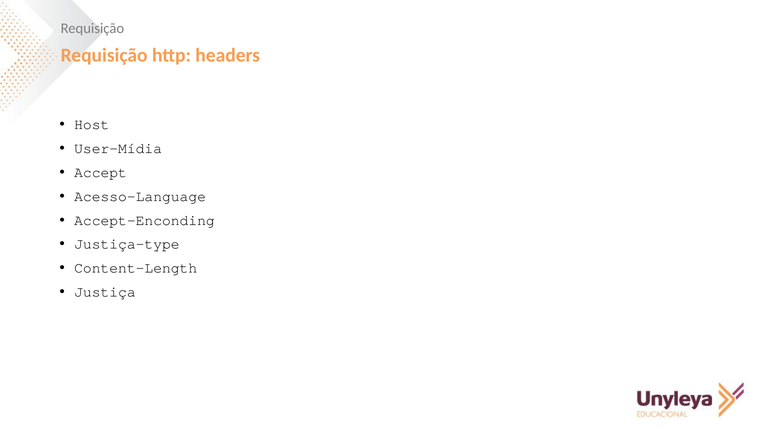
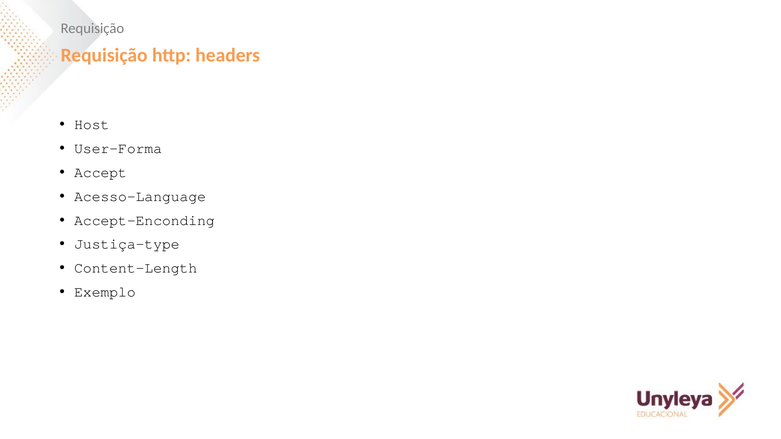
User-Mídia: User-Mídia -> User-Forma
Justiça: Justiça -> Exemplo
